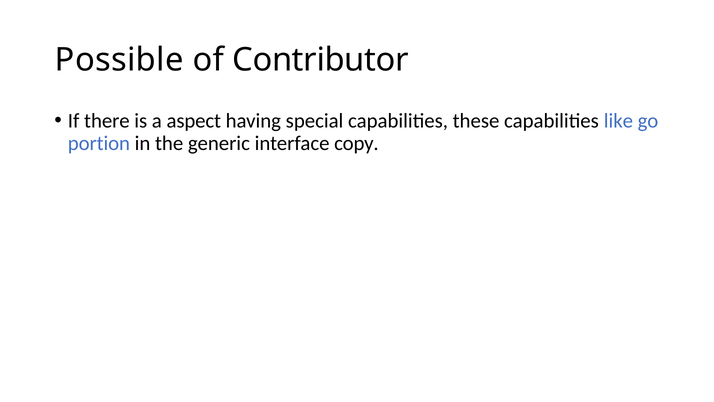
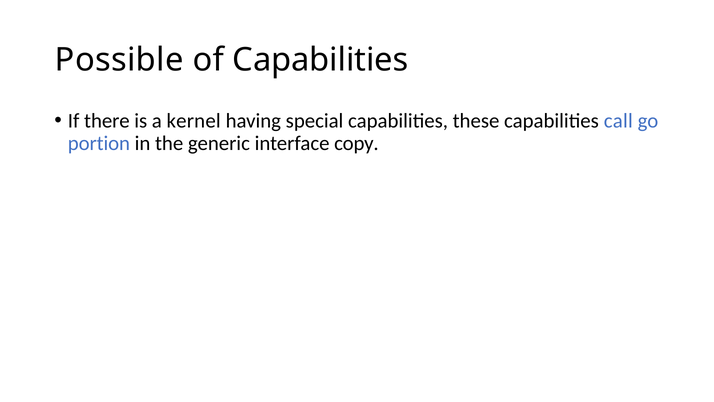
of Contributor: Contributor -> Capabilities
aspect: aspect -> kernel
like: like -> call
